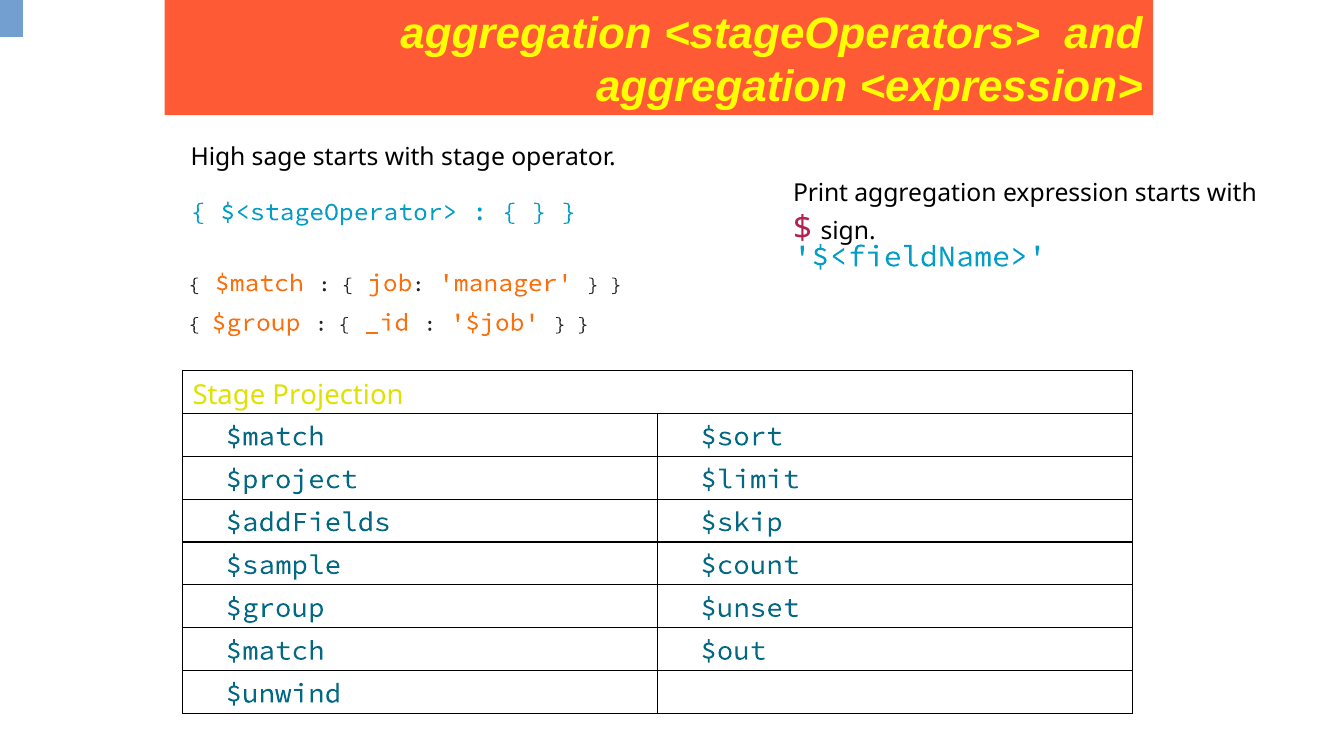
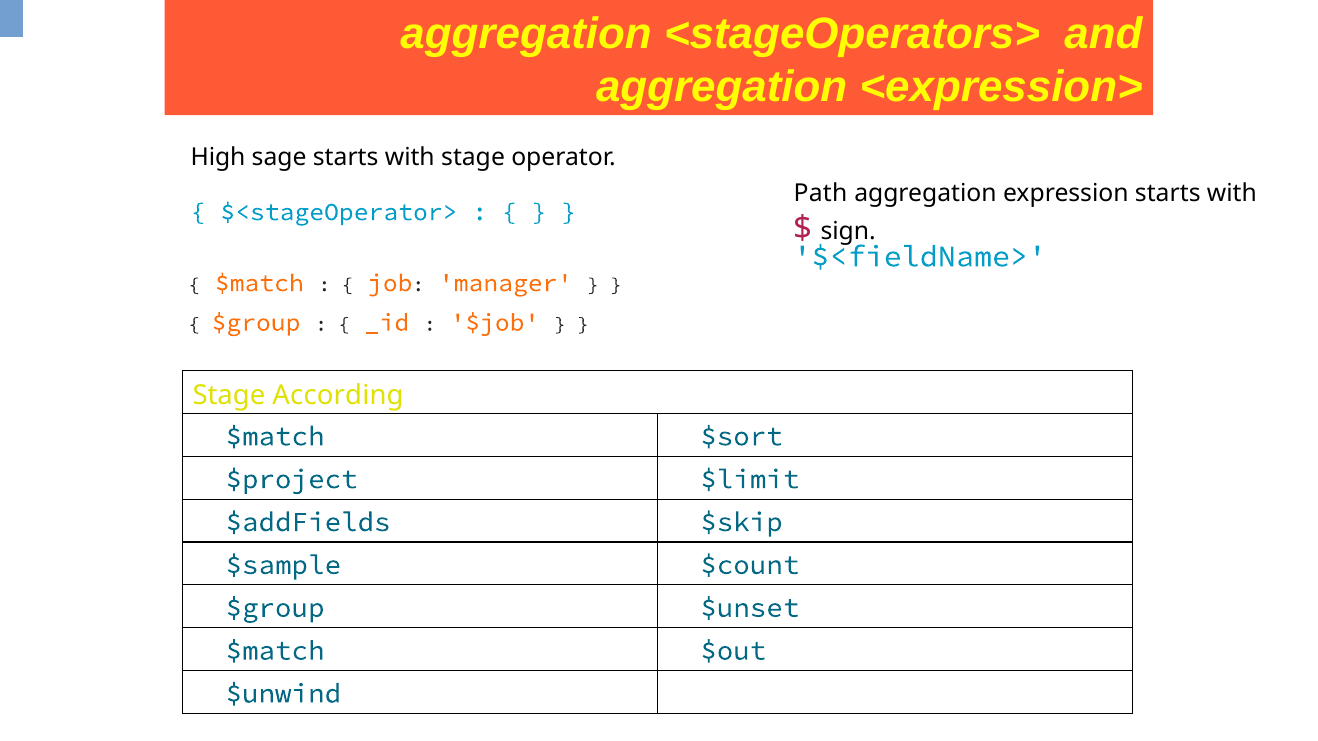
Print: Print -> Path
Projection: Projection -> According
